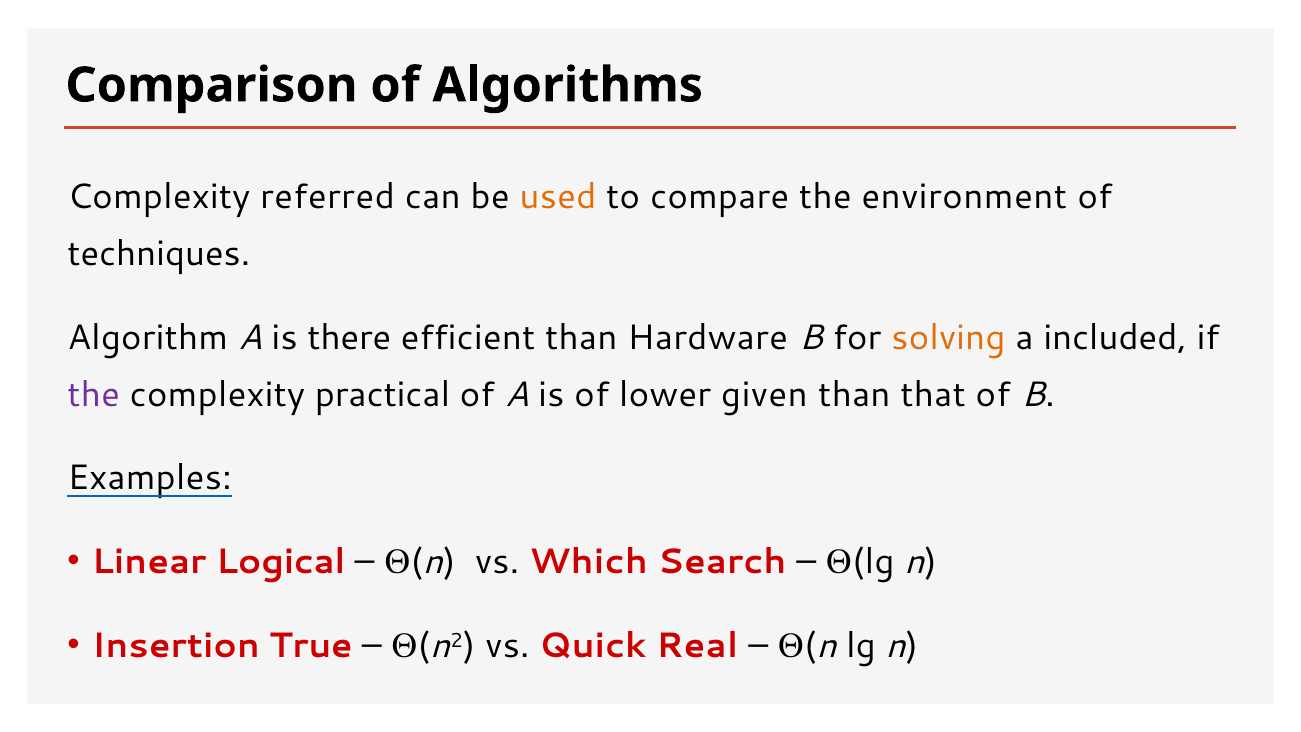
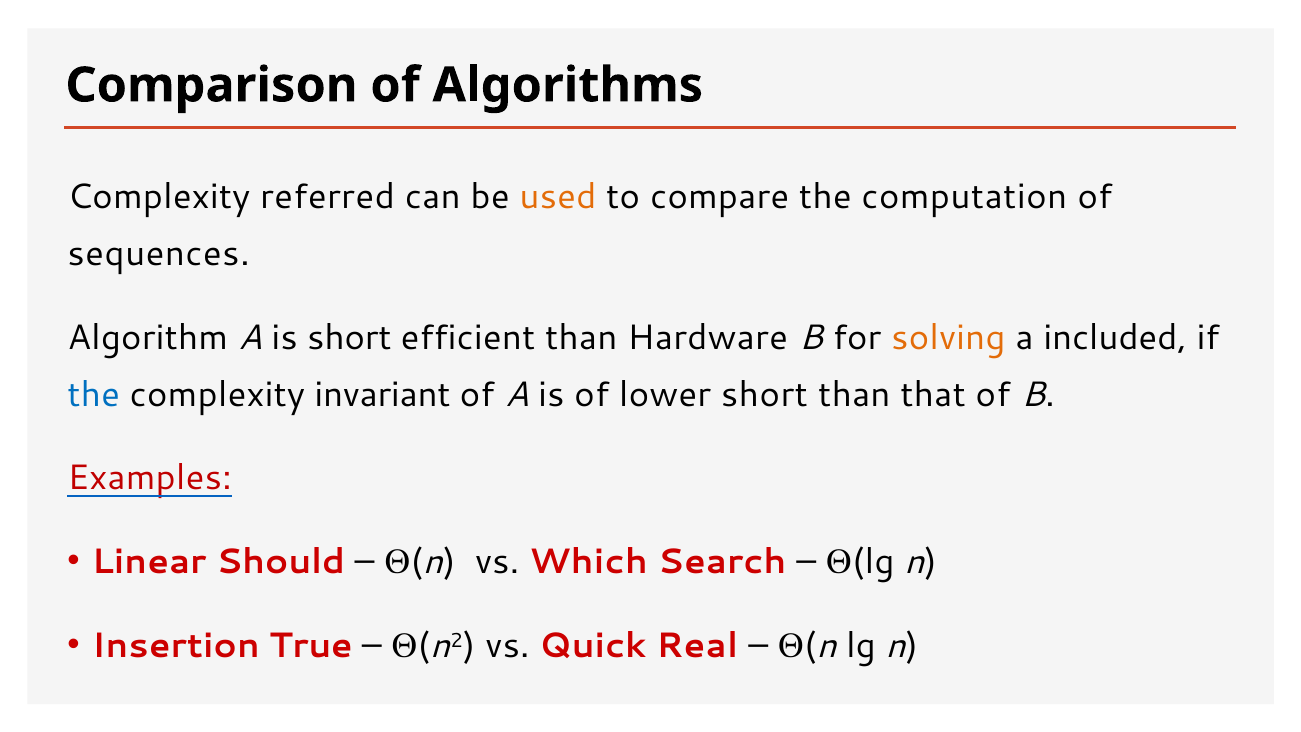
environment: environment -> computation
techniques: techniques -> sequences
is there: there -> short
the at (94, 394) colour: purple -> blue
practical: practical -> invariant
lower given: given -> short
Examples colour: black -> red
Logical: Logical -> Should
